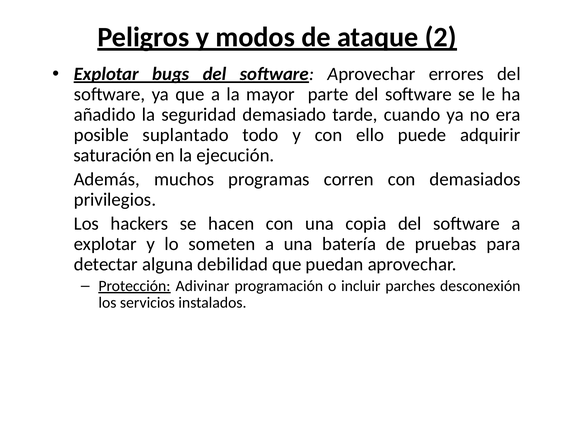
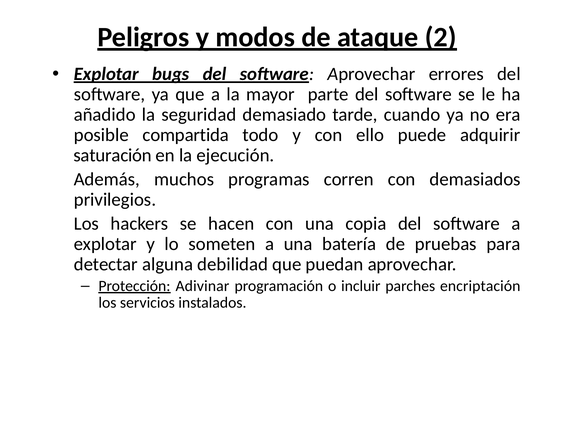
suplantado: suplantado -> compartida
desconexión: desconexión -> encriptación
